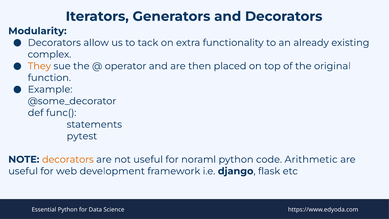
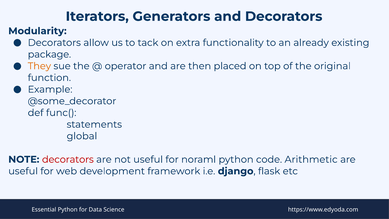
complex: complex -> package
pytest: pytest -> global
decorators at (68, 159) colour: orange -> red
